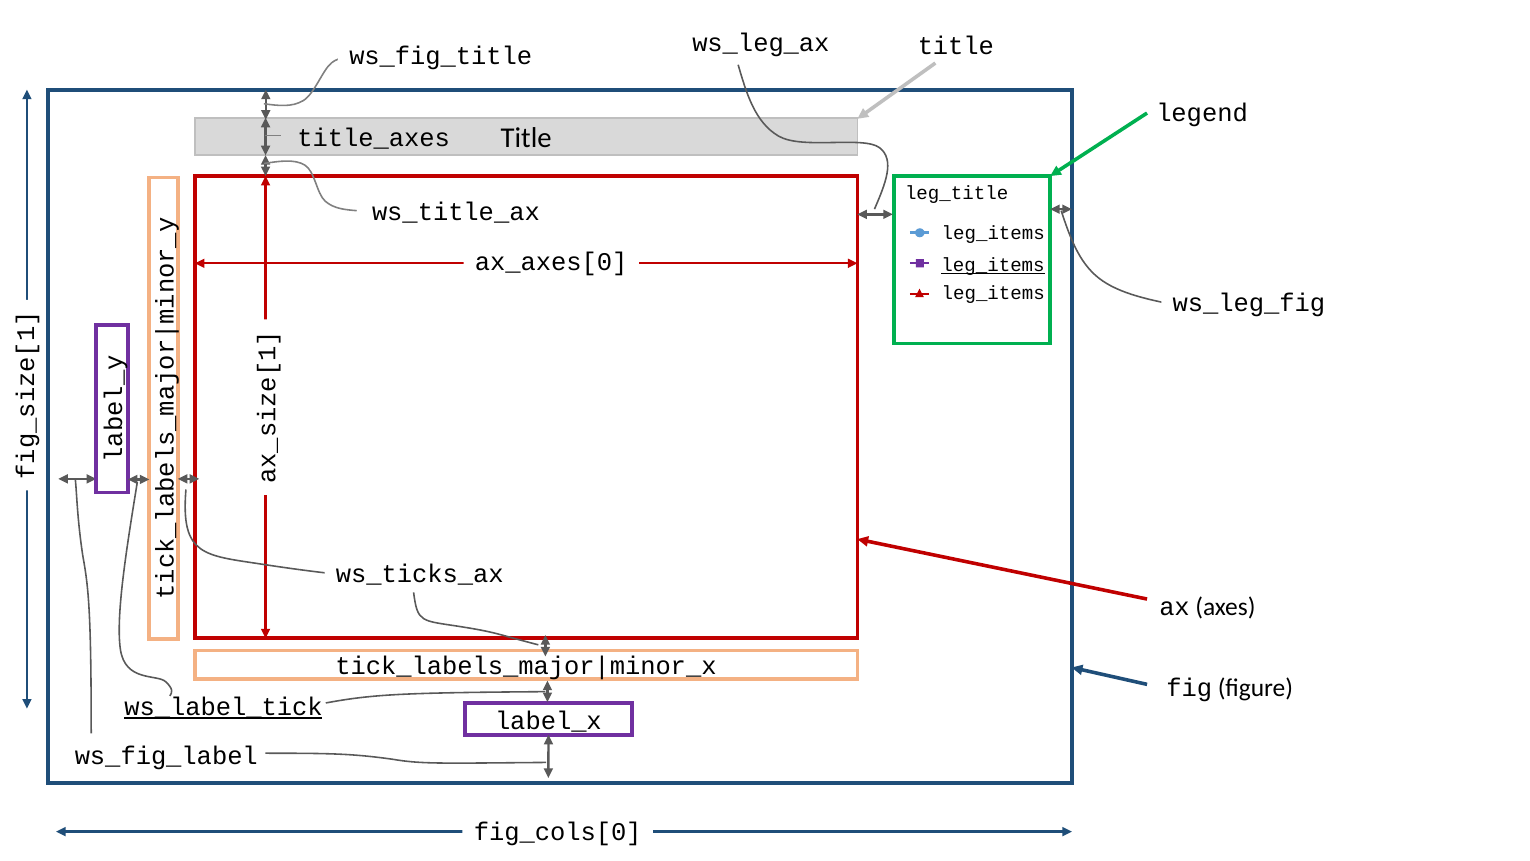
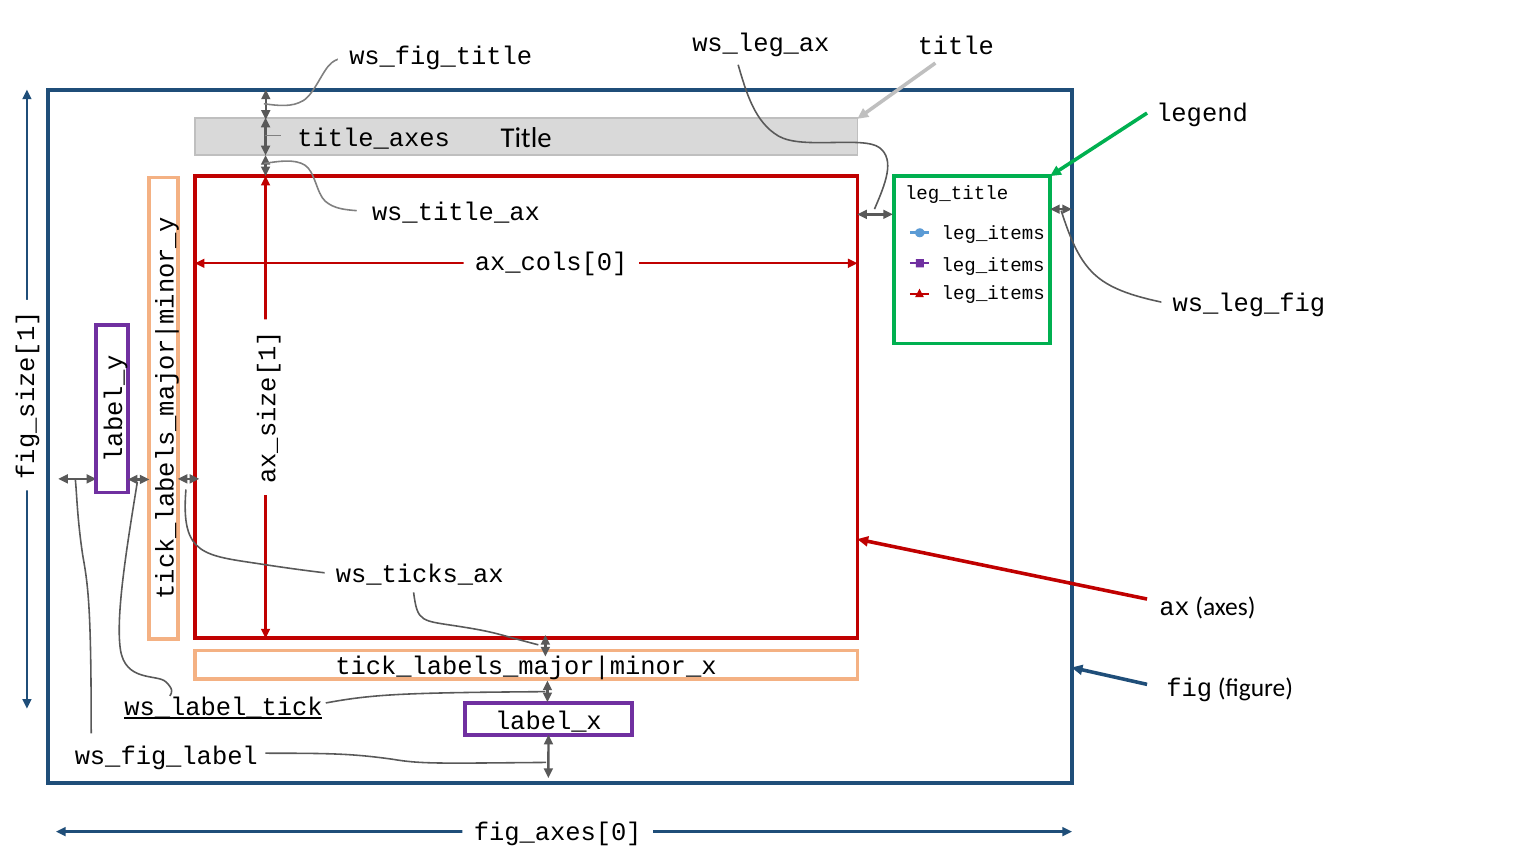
ax_axes[0: ax_axes[0 -> ax_cols[0
leg_items at (993, 265) underline: present -> none
fig_cols[0: fig_cols[0 -> fig_axes[0
